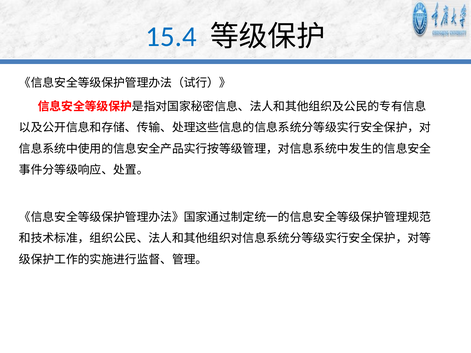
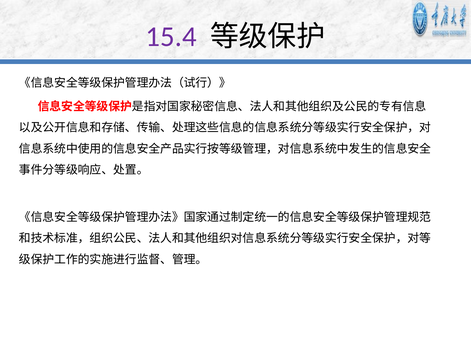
15.4 colour: blue -> purple
